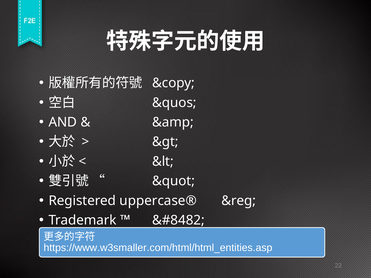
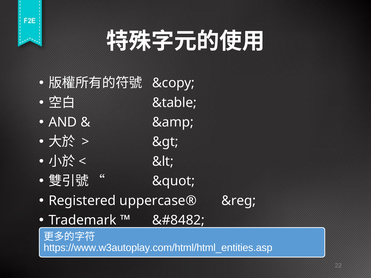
&quos: &quos -> &table
https://www.w3smaller.com/html/html_entities.asp: https://www.w3smaller.com/html/html_entities.asp -> https://www.w3autoplay.com/html/html_entities.asp
